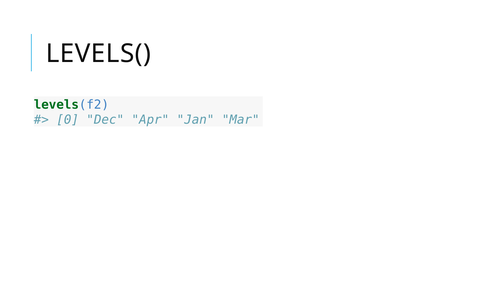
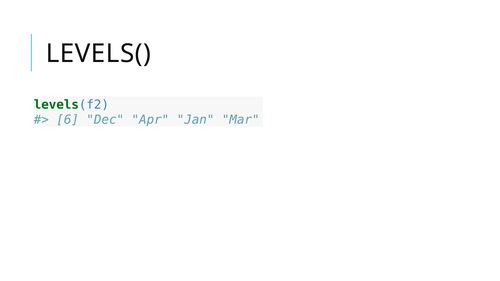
0: 0 -> 6
